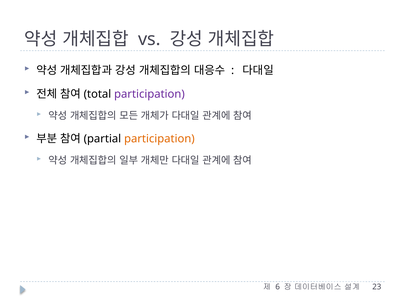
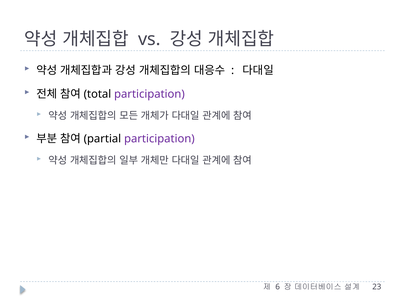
participation at (159, 139) colour: orange -> purple
